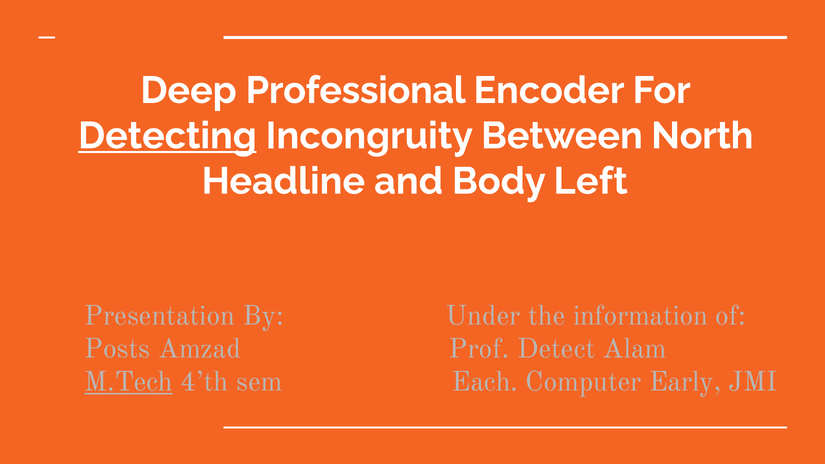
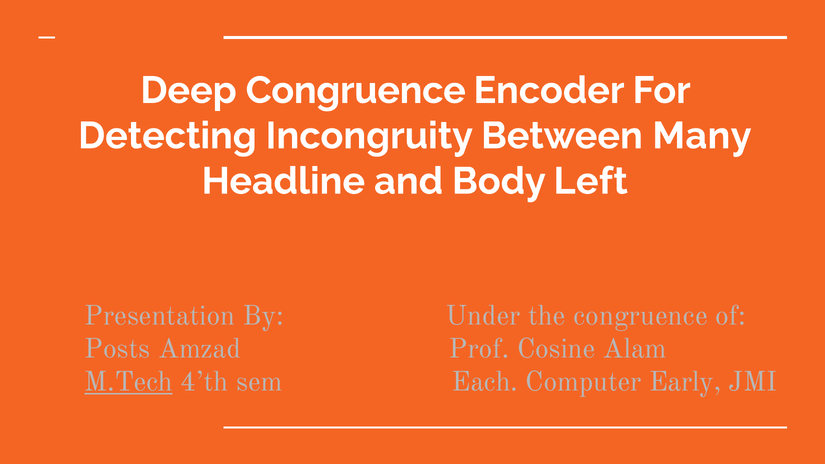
Deep Professional: Professional -> Congruence
Detecting underline: present -> none
North: North -> Many
the information: information -> congruence
Detect: Detect -> Cosine
